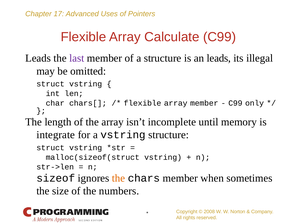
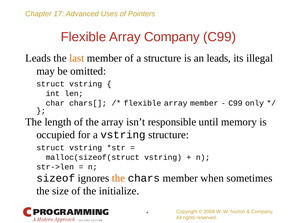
Array Calculate: Calculate -> Company
last colour: purple -> orange
incomplete: incomplete -> responsible
integrate: integrate -> occupied
numbers: numbers -> initialize
